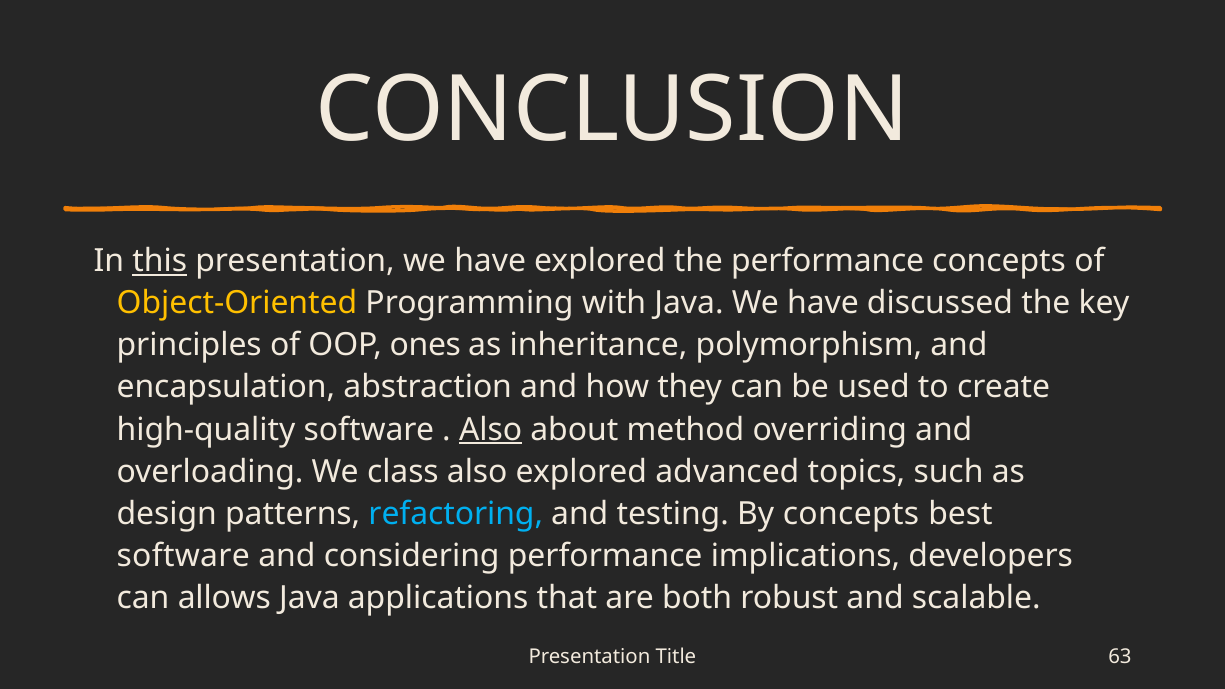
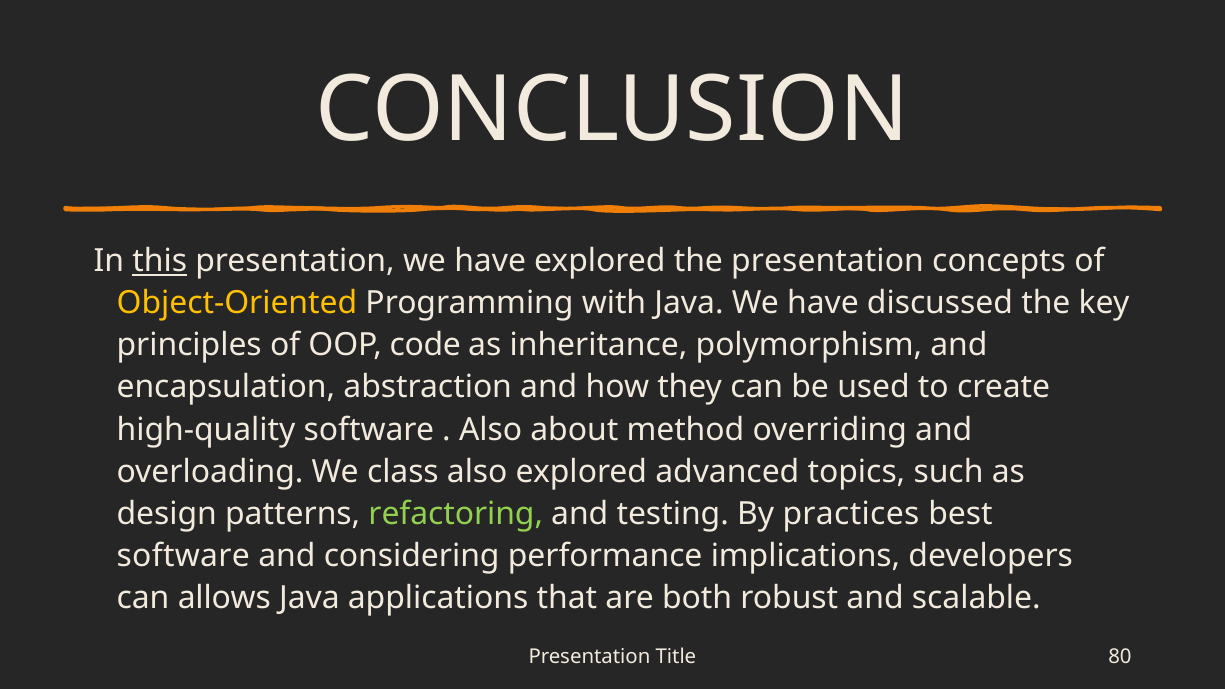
the performance: performance -> presentation
ones: ones -> code
Also at (491, 430) underline: present -> none
refactoring colour: light blue -> light green
By concepts: concepts -> practices
63: 63 -> 80
